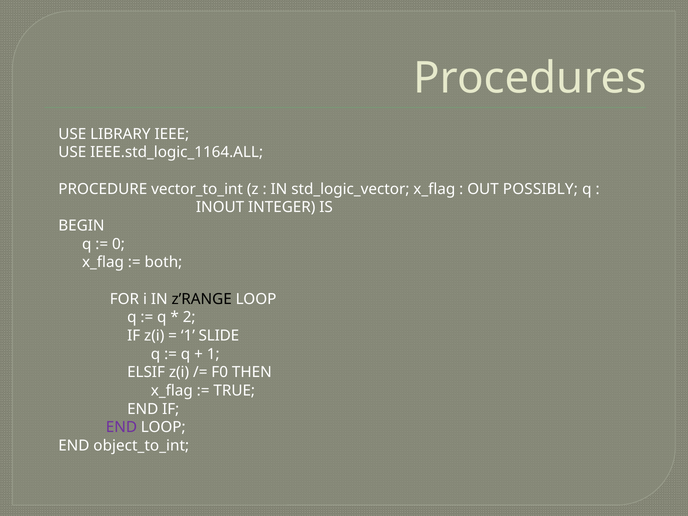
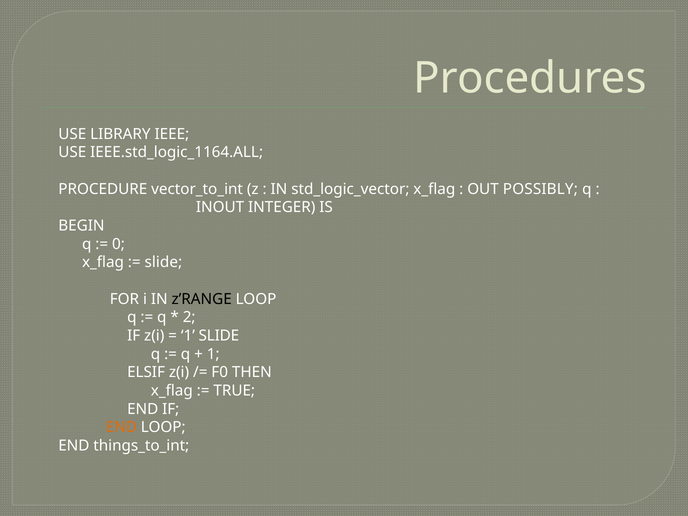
both at (163, 262): both -> slide
END at (121, 427) colour: purple -> orange
object_to_int: object_to_int -> things_to_int
